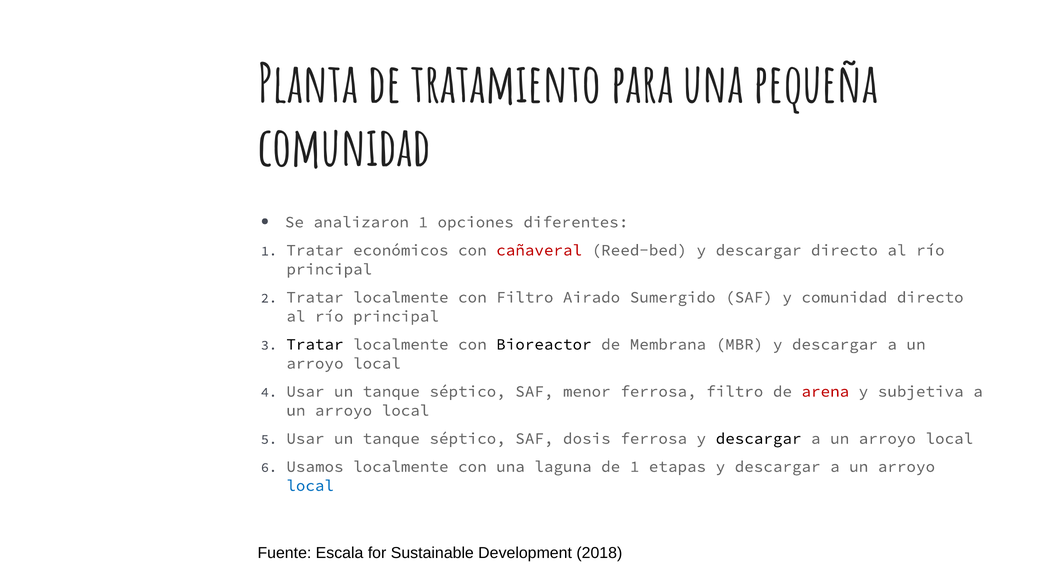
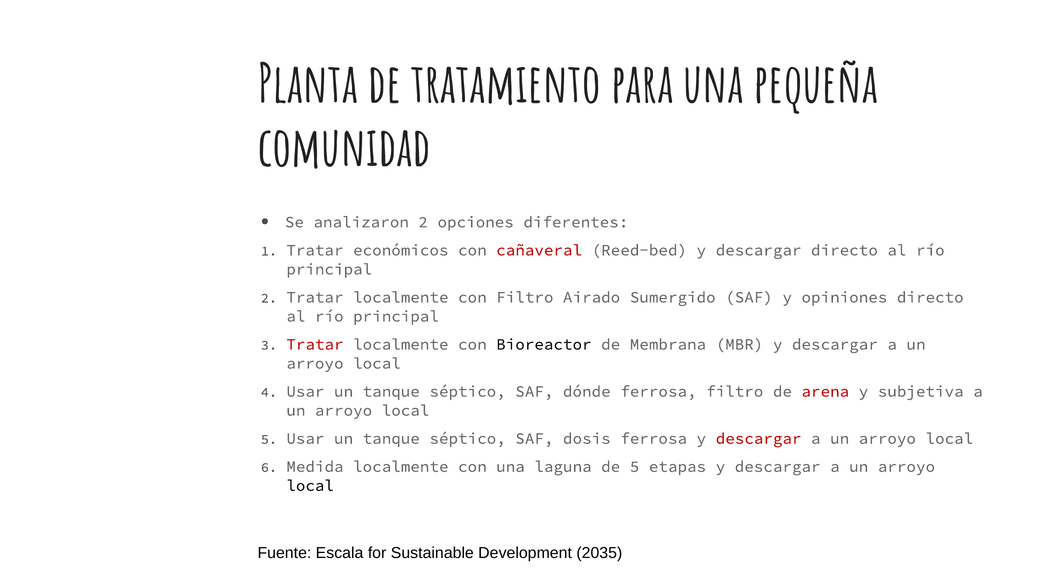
analizaron 1: 1 -> 2
y comunidad: comunidad -> opiniones
Tratar at (315, 344) colour: black -> red
menor: menor -> dónde
descargar at (759, 438) colour: black -> red
Usamos: Usamos -> Medida
de 1: 1 -> 5
local at (310, 486) colour: blue -> black
2018: 2018 -> 2035
